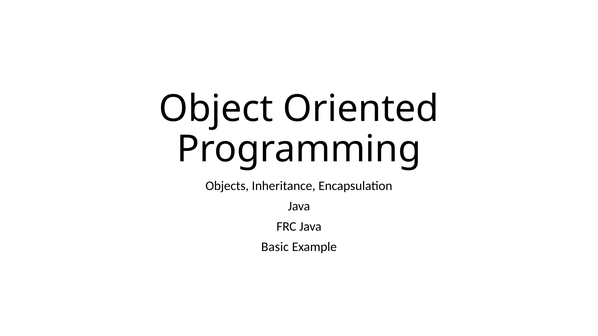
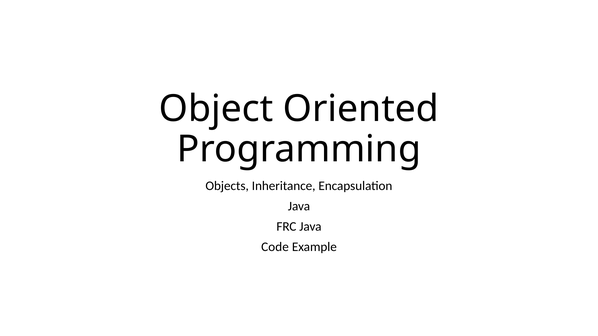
Basic: Basic -> Code
